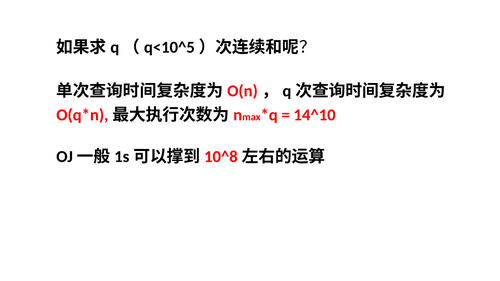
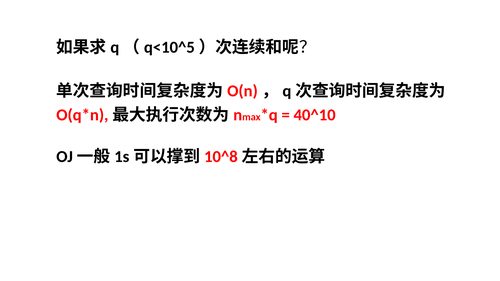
14^10: 14^10 -> 40^10
